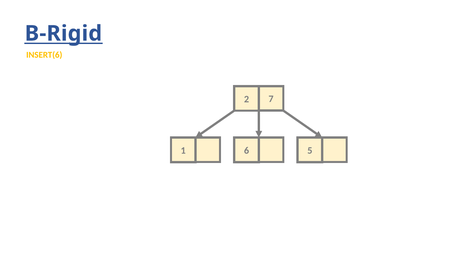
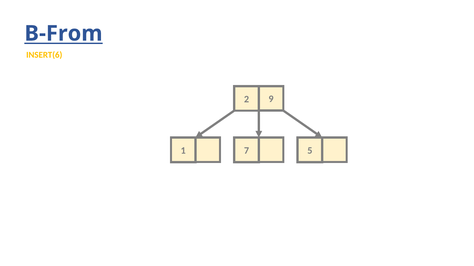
B-Rigid: B-Rigid -> B-From
7: 7 -> 9
6: 6 -> 7
